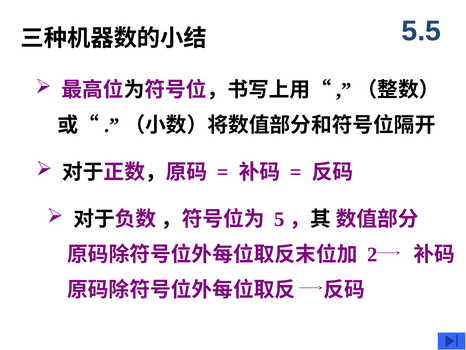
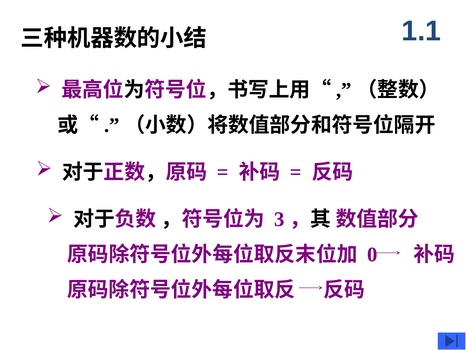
5.5: 5.5 -> 1.1
5: 5 -> 3
2: 2 -> 0
